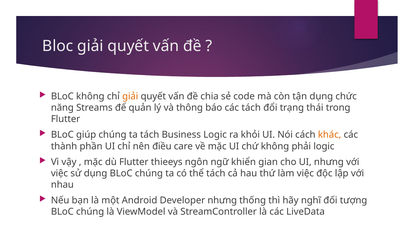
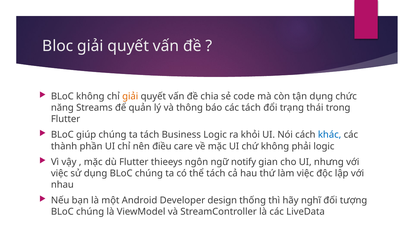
khác colour: orange -> blue
khiển: khiển -> notify
Developer nhưng: nhưng -> design
